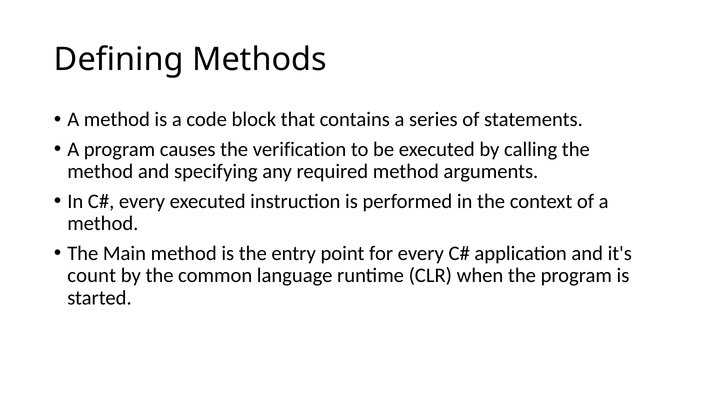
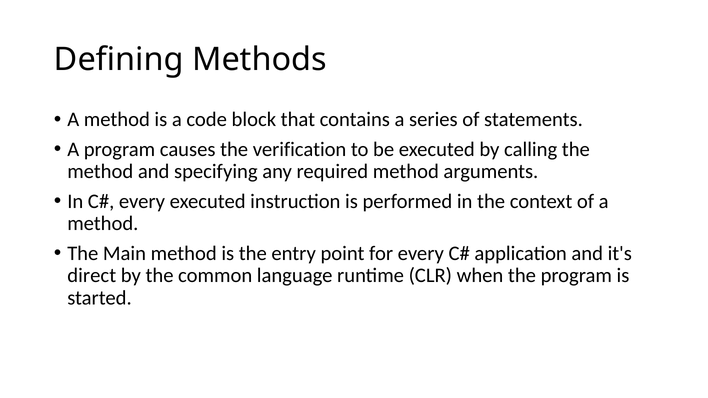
count: count -> direct
